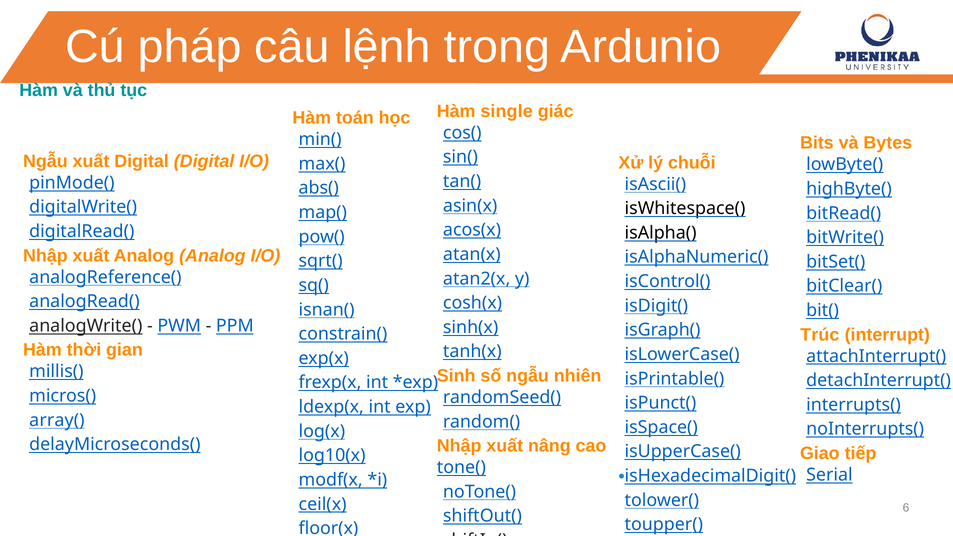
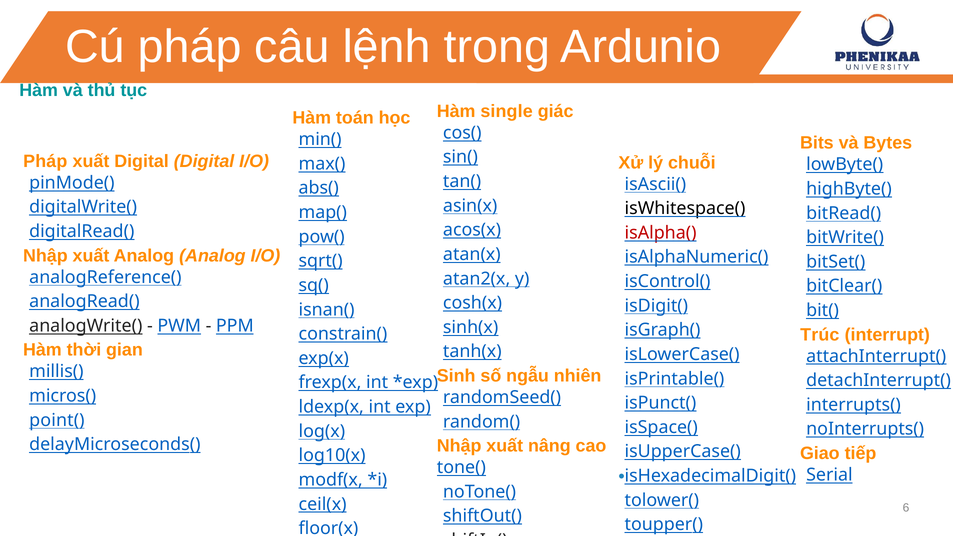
Ngẫu at (45, 161): Ngẫu -> Pháp
isAlpha( colour: black -> red
array(: array( -> point(
